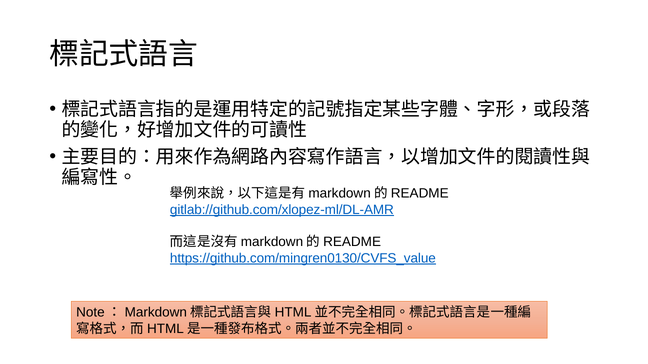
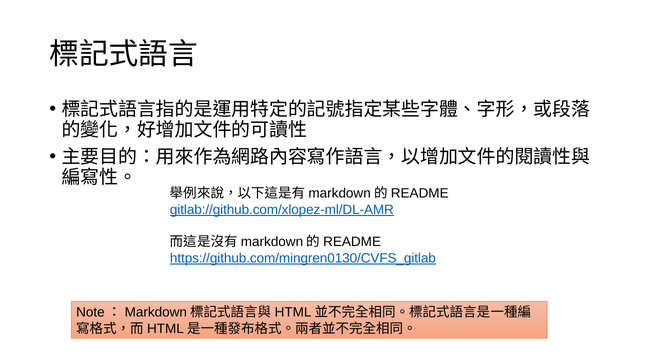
https://github.com/mingren0130/CVFS_value: https://github.com/mingren0130/CVFS_value -> https://github.com/mingren0130/CVFS_gitlab
